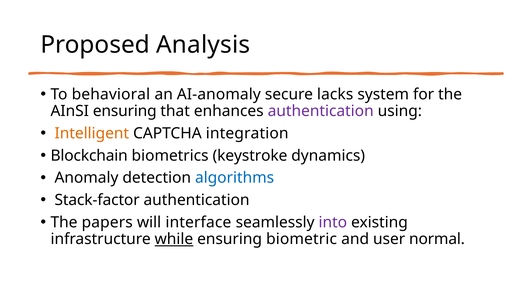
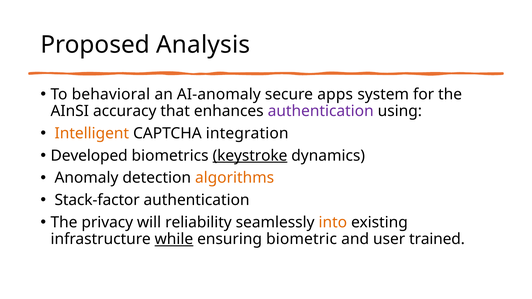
lacks: lacks -> apps
AInSI ensuring: ensuring -> accuracy
Blockchain: Blockchain -> Developed
keystroke underline: none -> present
algorithms colour: blue -> orange
papers: papers -> privacy
interface: interface -> reliability
into colour: purple -> orange
normal: normal -> trained
